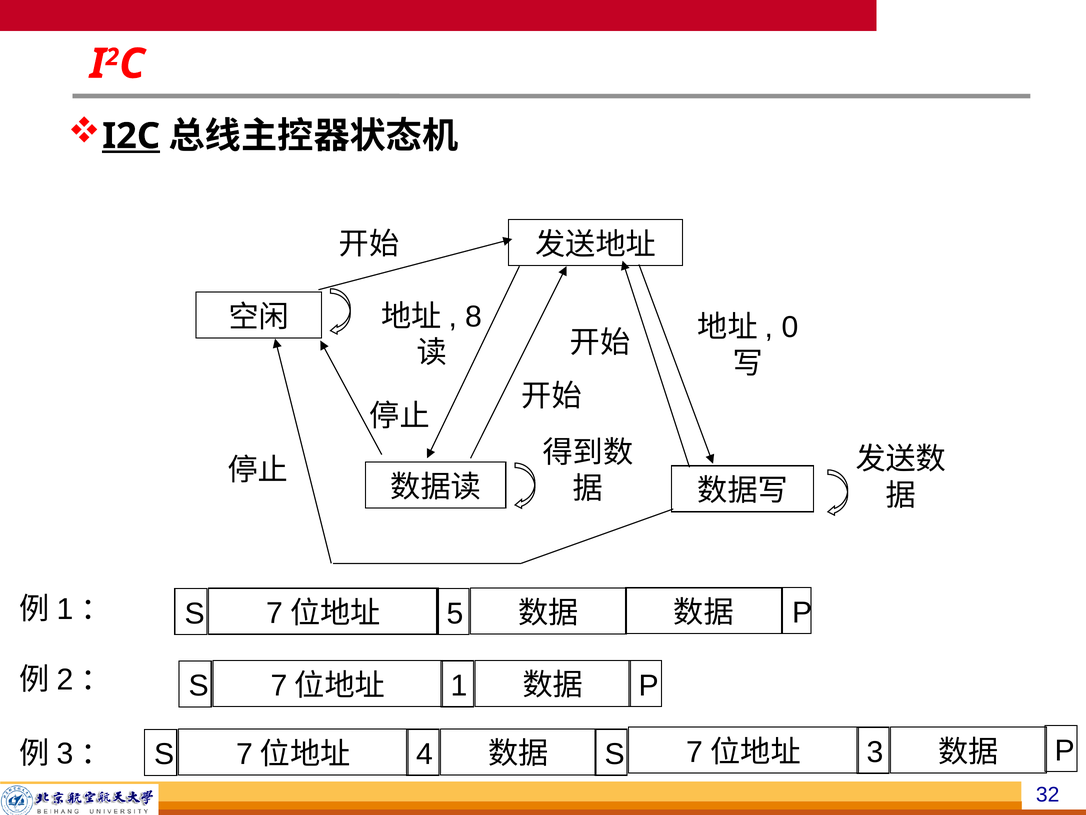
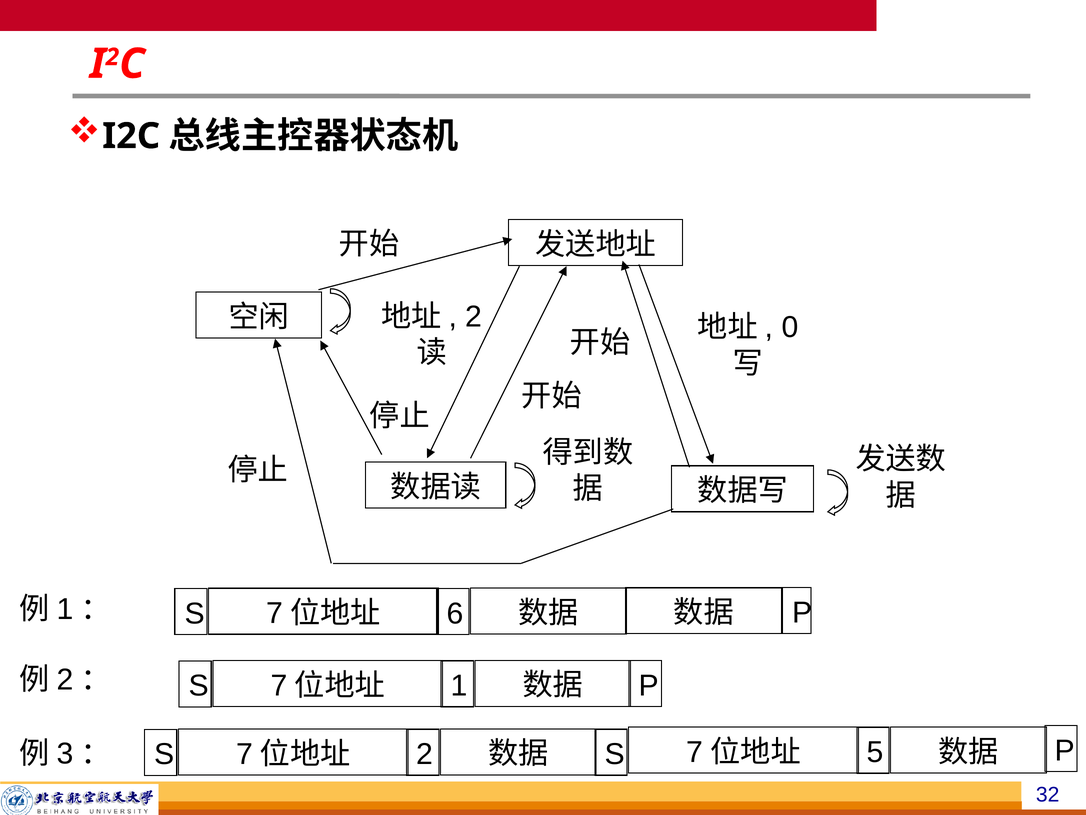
I2C underline: present -> none
8 at (474, 317): 8 -> 2
5: 5 -> 6
4 at (425, 754): 4 -> 2
3: 3 -> 5
